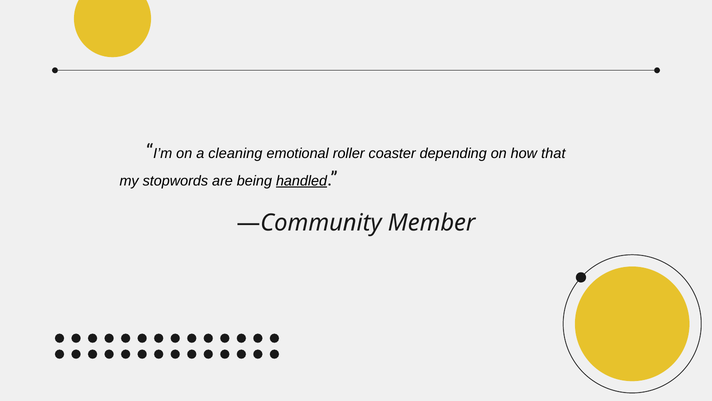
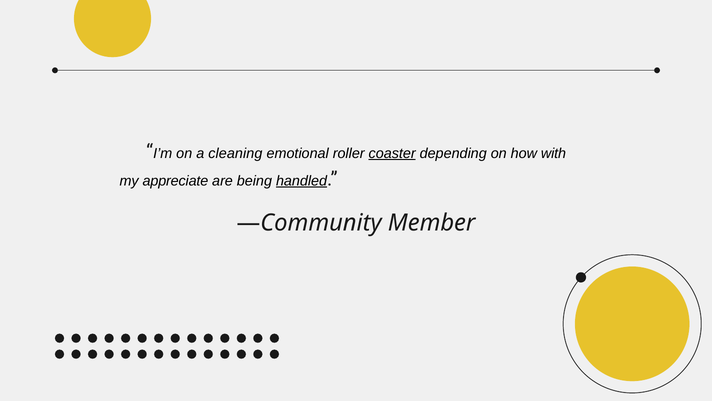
coaster underline: none -> present
that: that -> with
stopwords: stopwords -> appreciate
